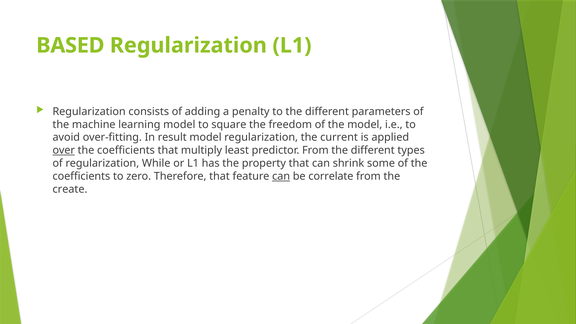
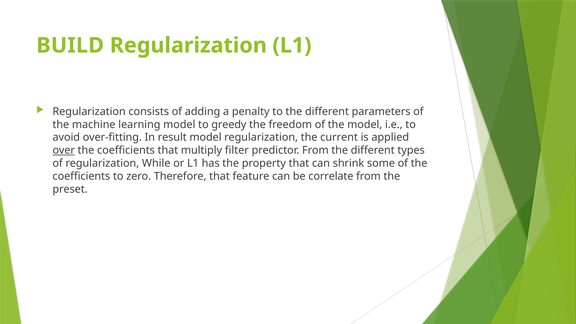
BASED: BASED -> BUILD
square: square -> greedy
least: least -> filter
can at (281, 176) underline: present -> none
create: create -> preset
